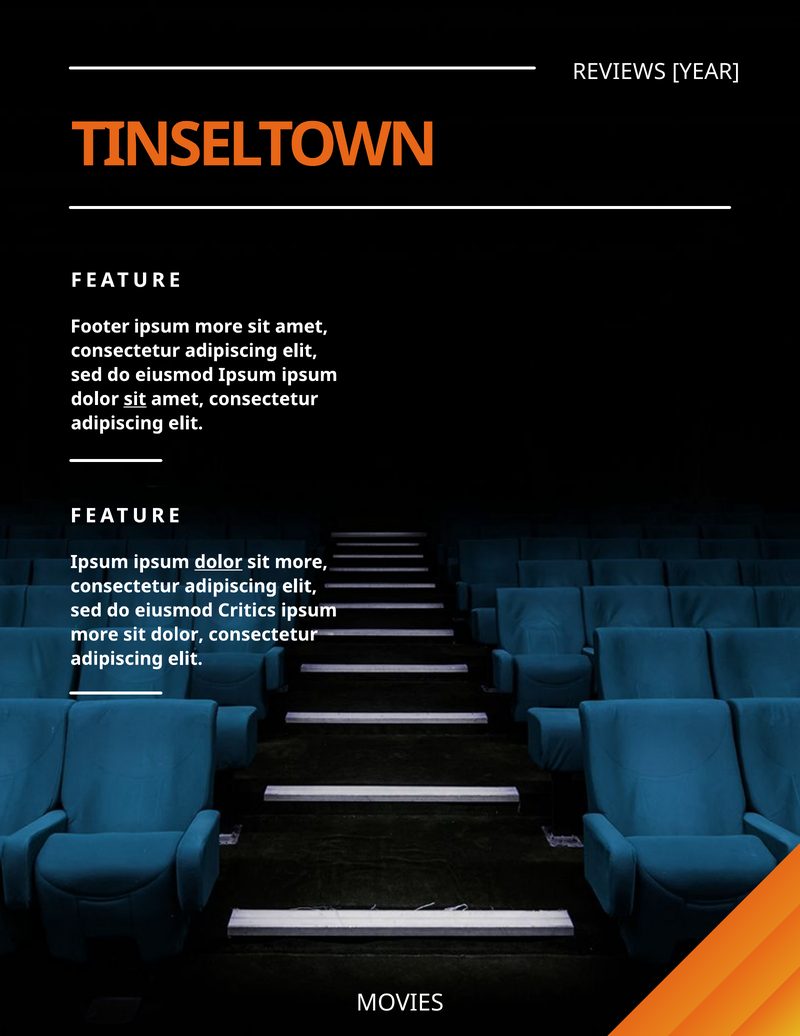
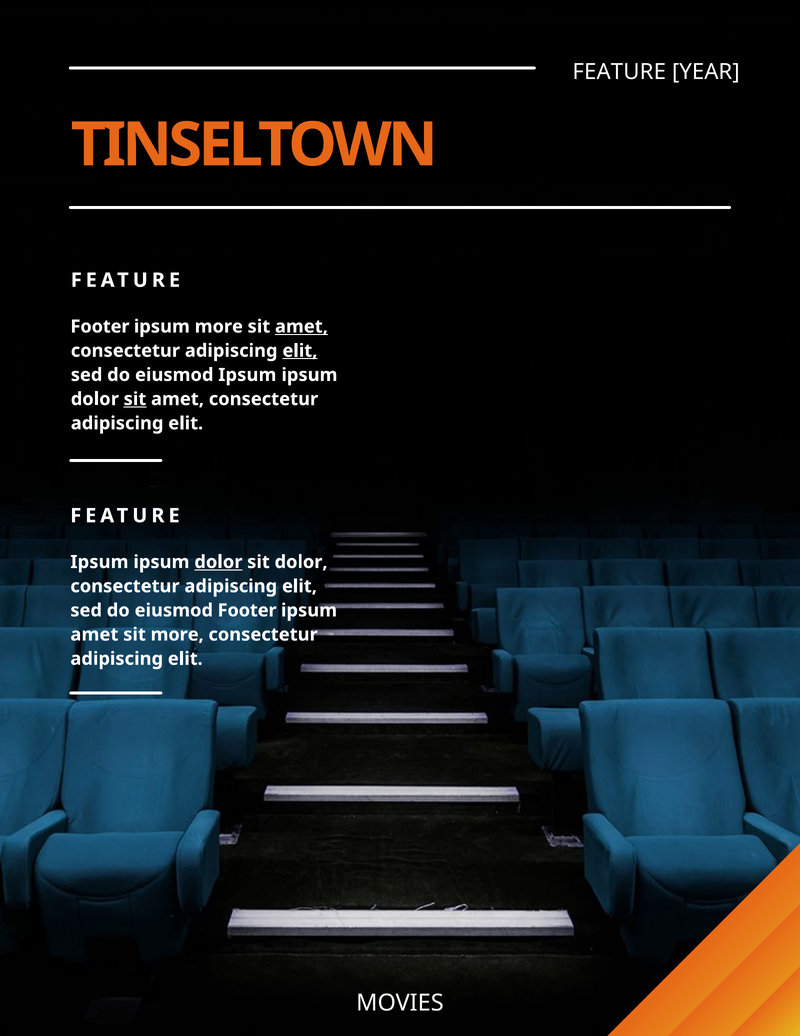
REVIEWS at (619, 72): REVIEWS -> FEATURE
amet at (301, 326) underline: none -> present
elit at (300, 350) underline: none -> present
sit more: more -> dolor
eiusmod Critics: Critics -> Footer
more at (94, 634): more -> amet
sit dolor: dolor -> more
